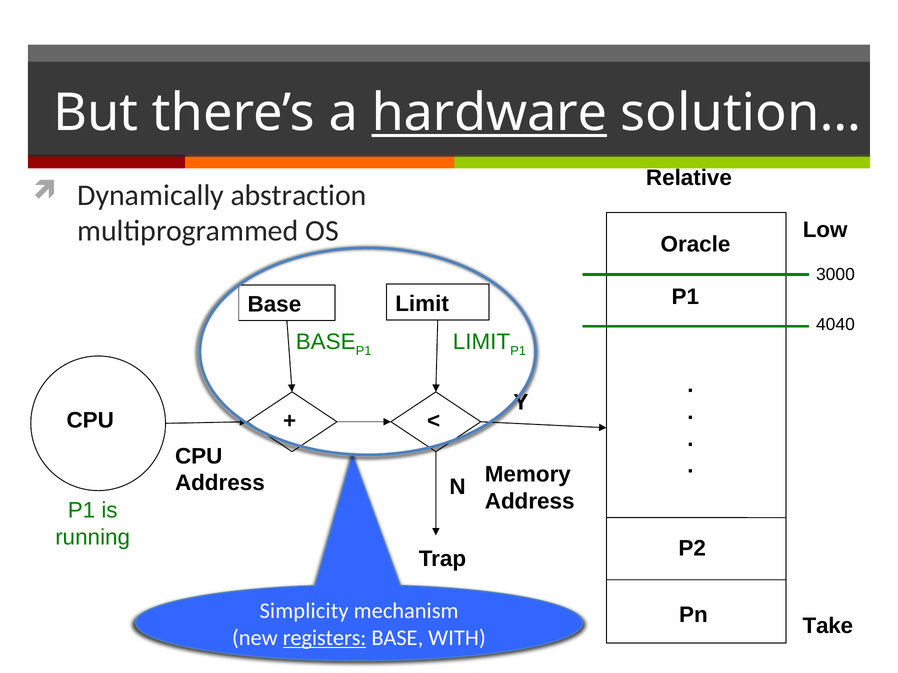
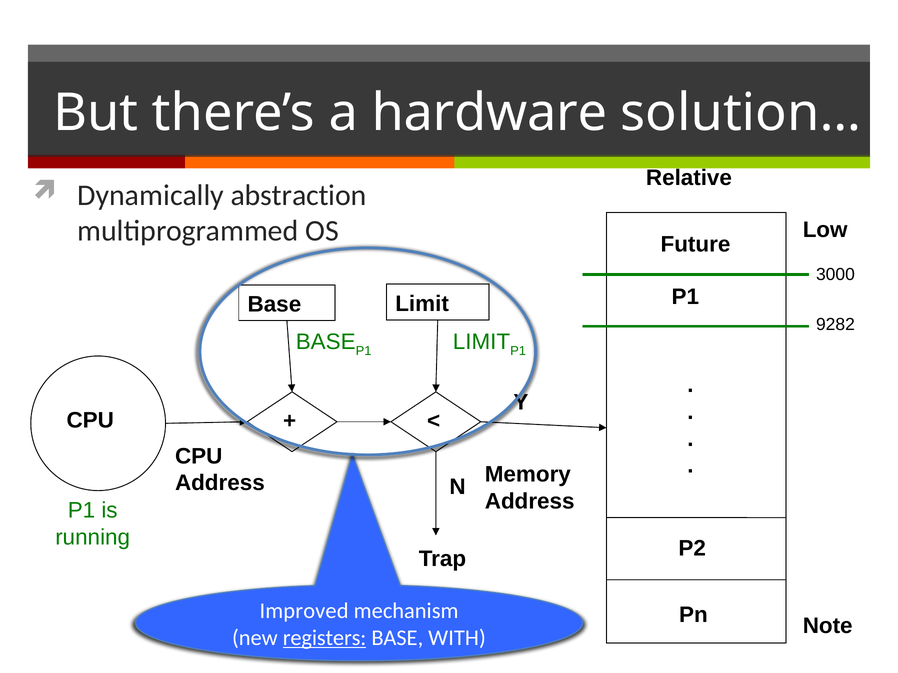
hardware underline: present -> none
Oracle: Oracle -> Future
4040: 4040 -> 9282
Simplicity: Simplicity -> Improved
Take: Take -> Note
